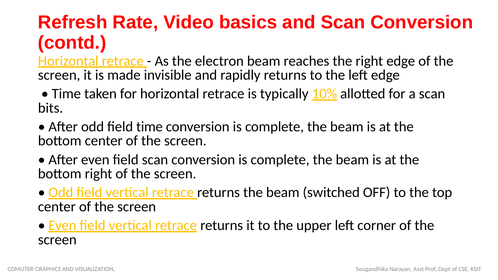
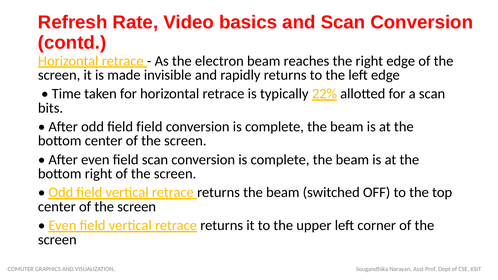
10%: 10% -> 22%
field time: time -> field
